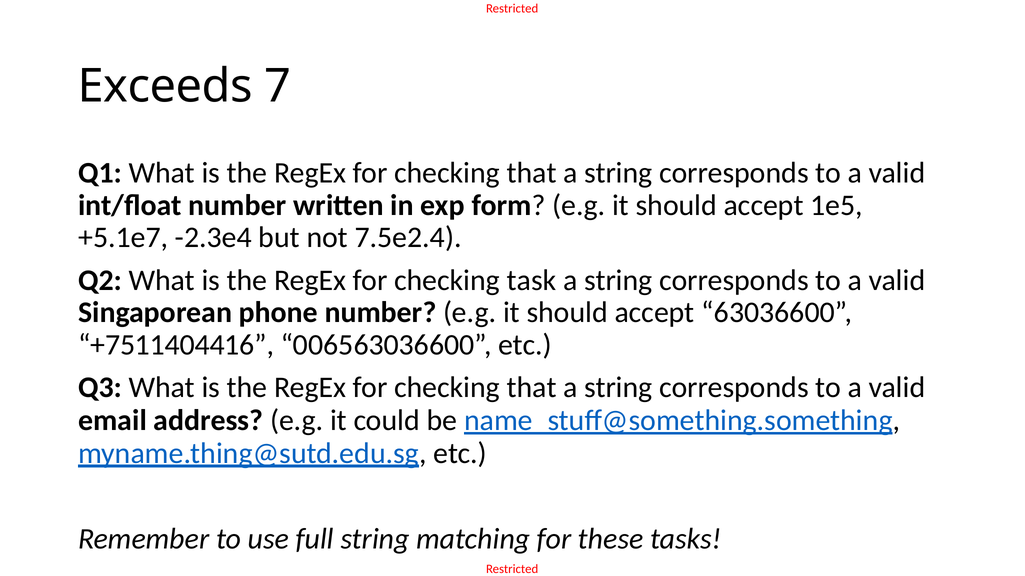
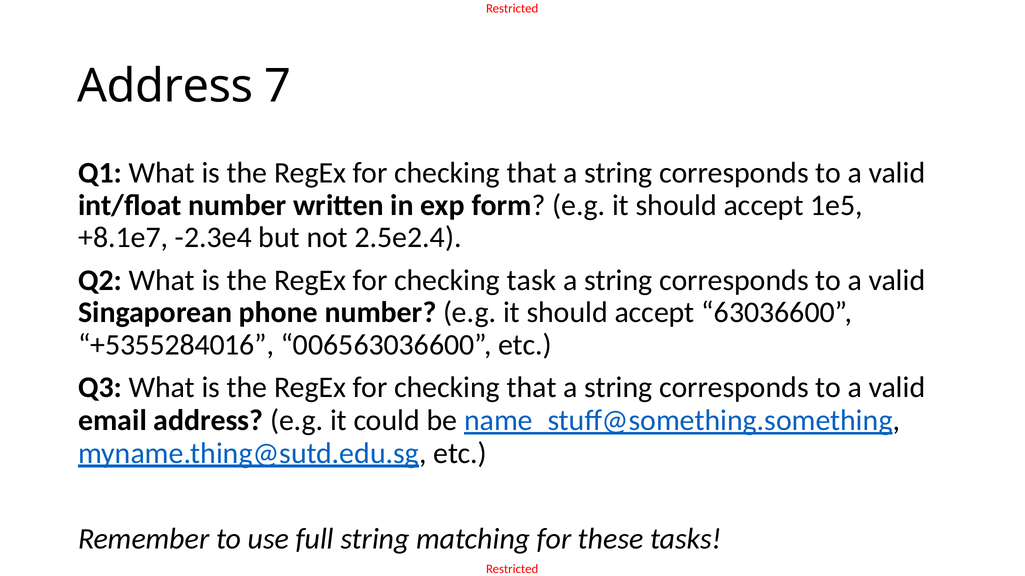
Exceeds at (165, 86): Exceeds -> Address
+5.1e7: +5.1e7 -> +8.1e7
7.5e2.4: 7.5e2.4 -> 2.5e2.4
+7511404416: +7511404416 -> +5355284016
